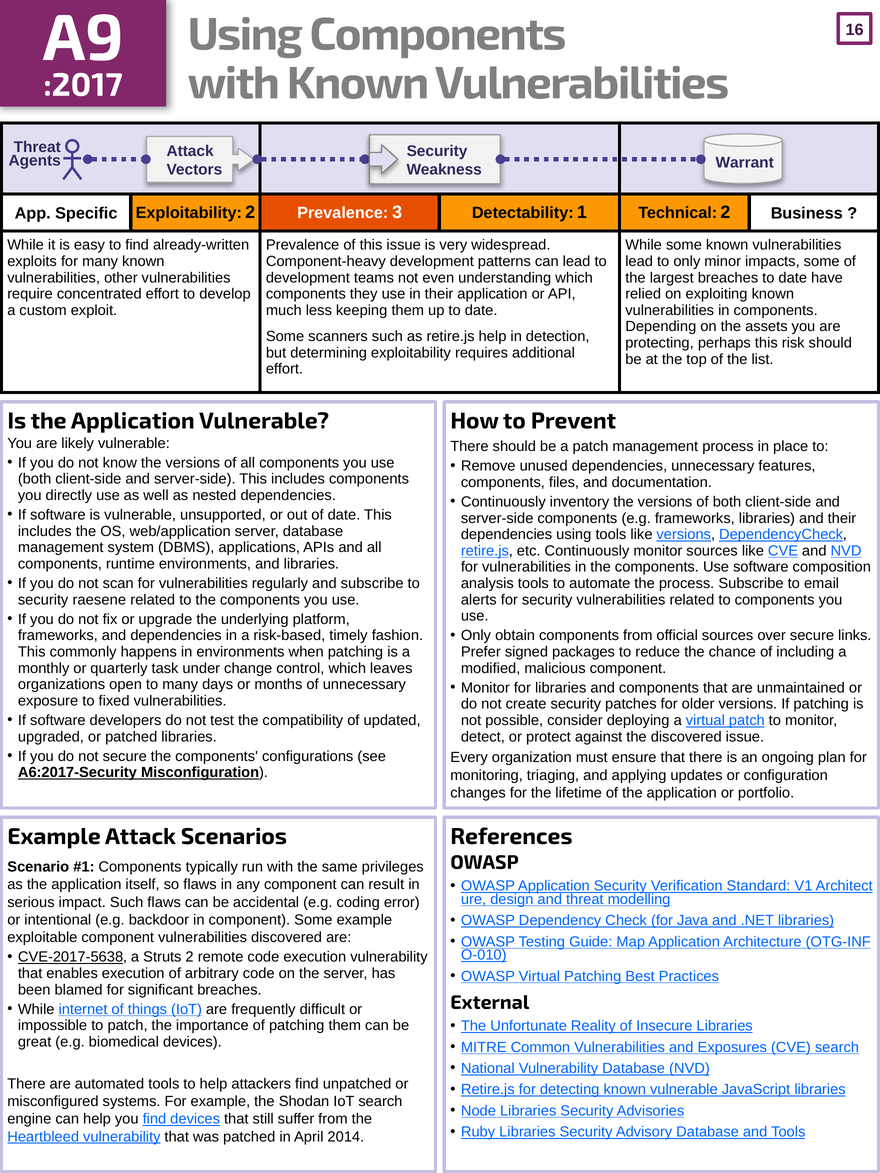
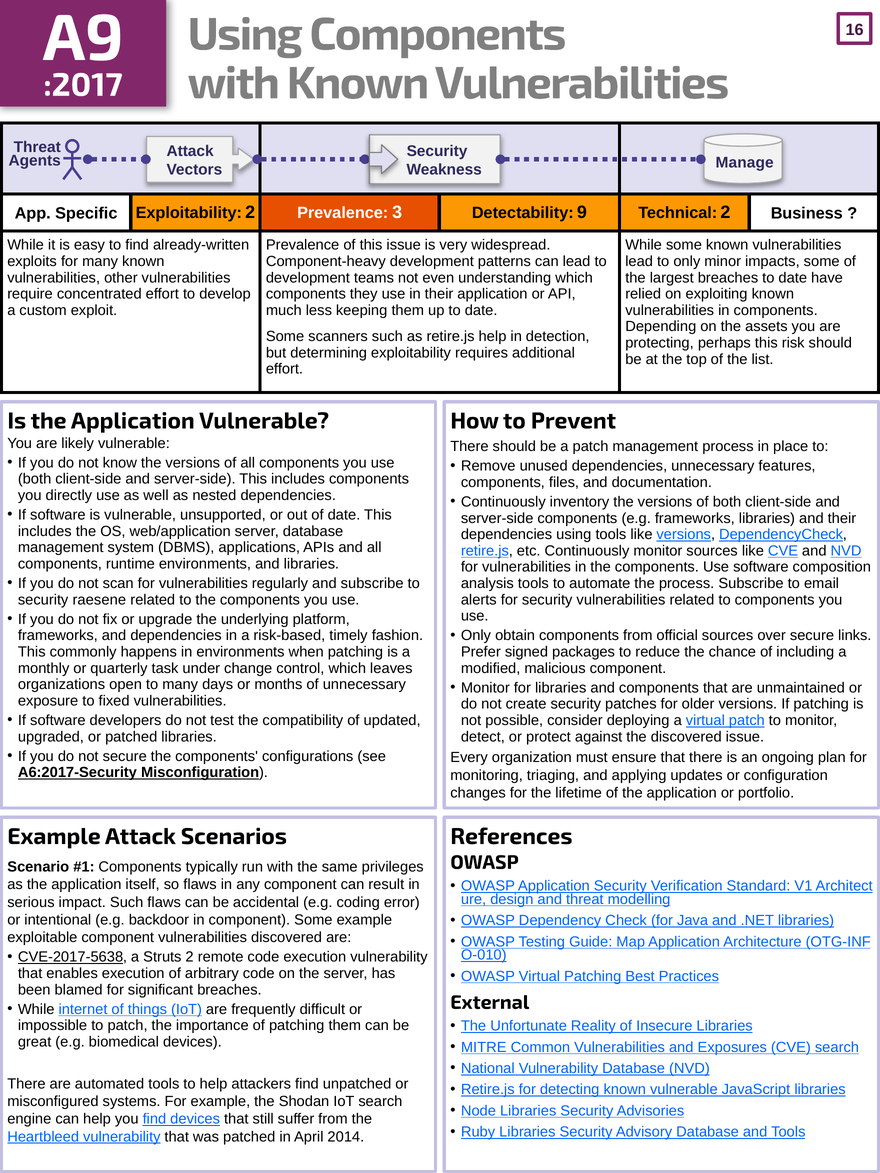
Warrant: Warrant -> Manage
1: 1 -> 9
